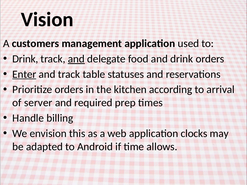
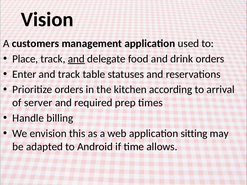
Drink at (25, 59): Drink -> Place
Enter underline: present -> none
clocks: clocks -> sitting
